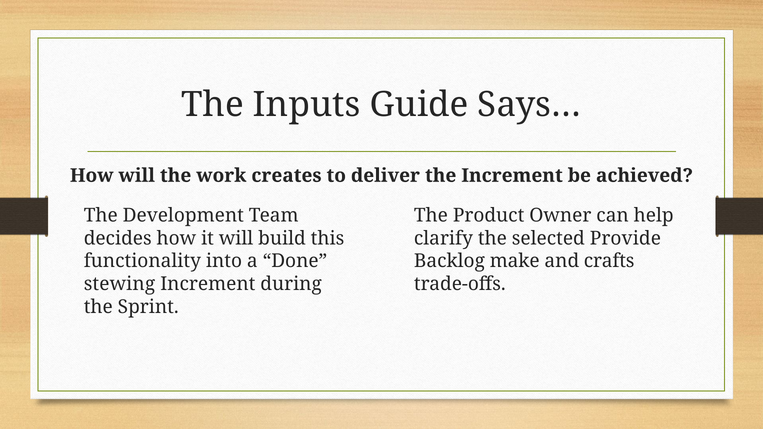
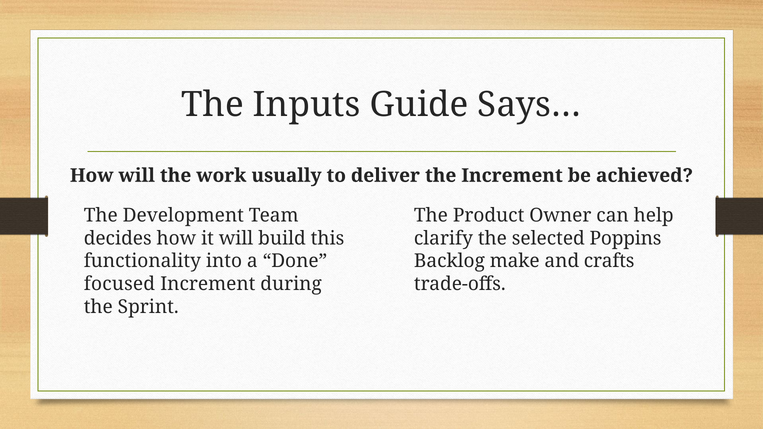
creates: creates -> usually
Provide: Provide -> Poppins
stewing: stewing -> focused
